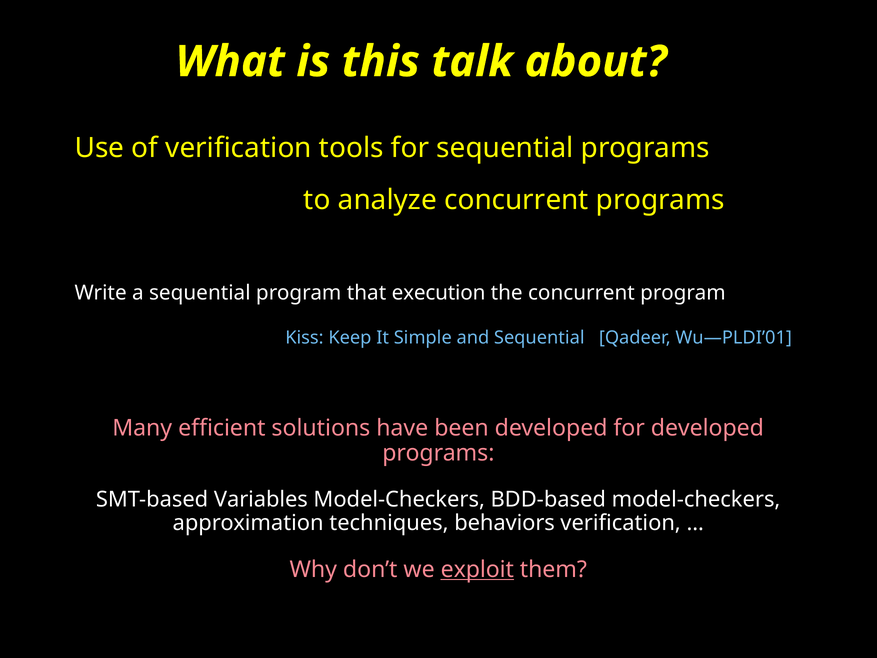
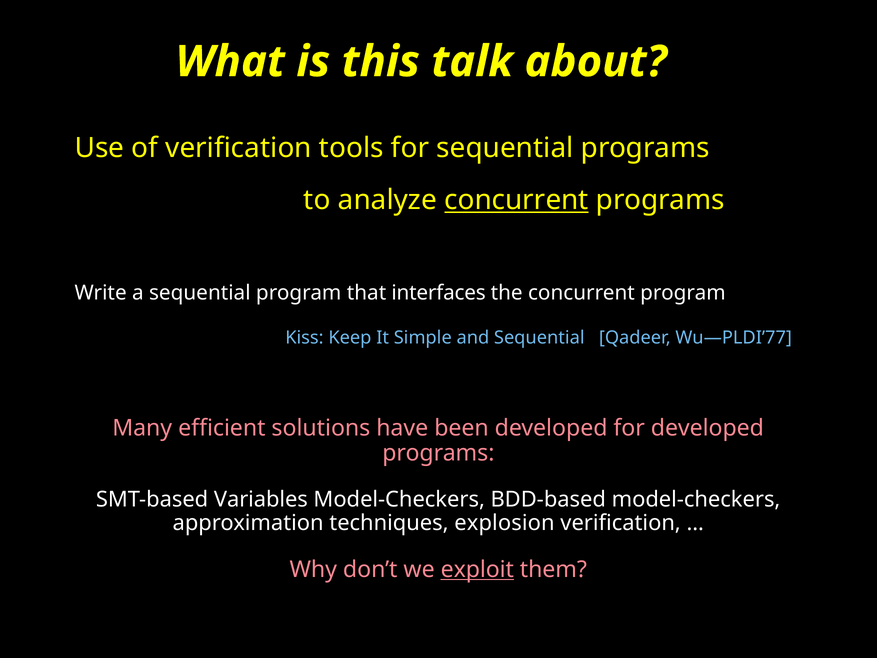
concurrent at (516, 200) underline: none -> present
execution: execution -> interfaces
Wu—PLDI’01: Wu—PLDI’01 -> Wu—PLDI’77
behaviors: behaviors -> explosion
